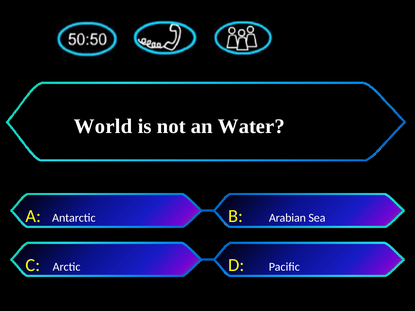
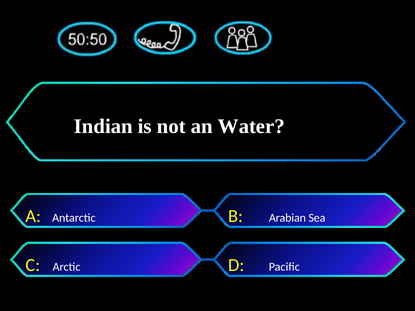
World: World -> Indian
